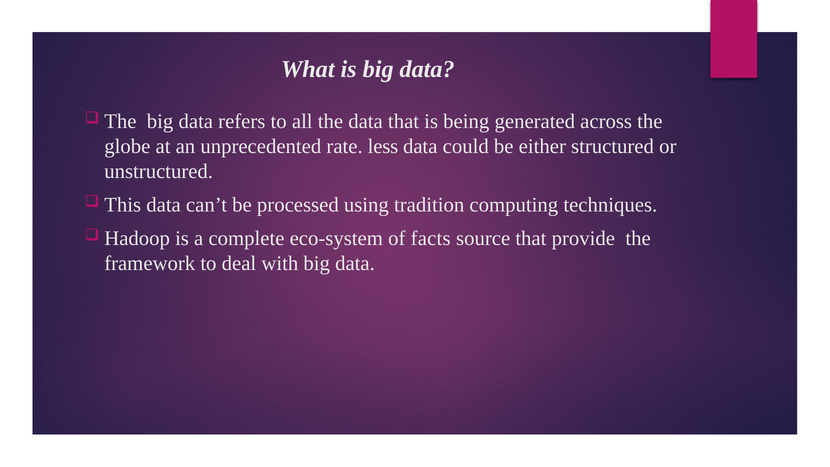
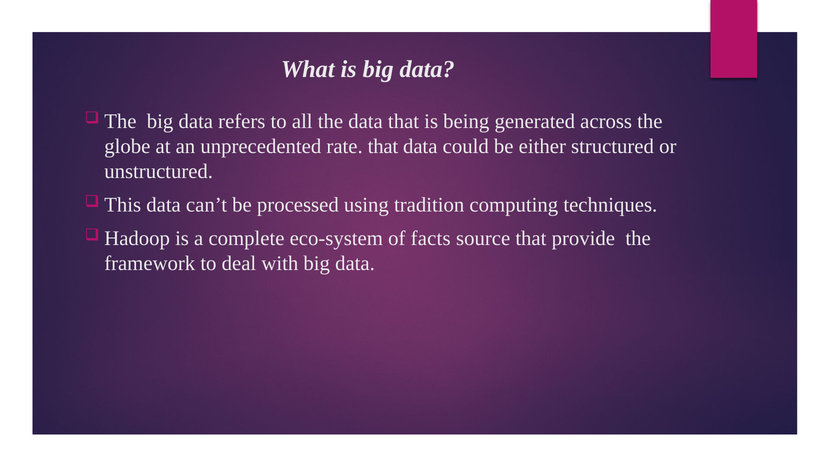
rate less: less -> that
